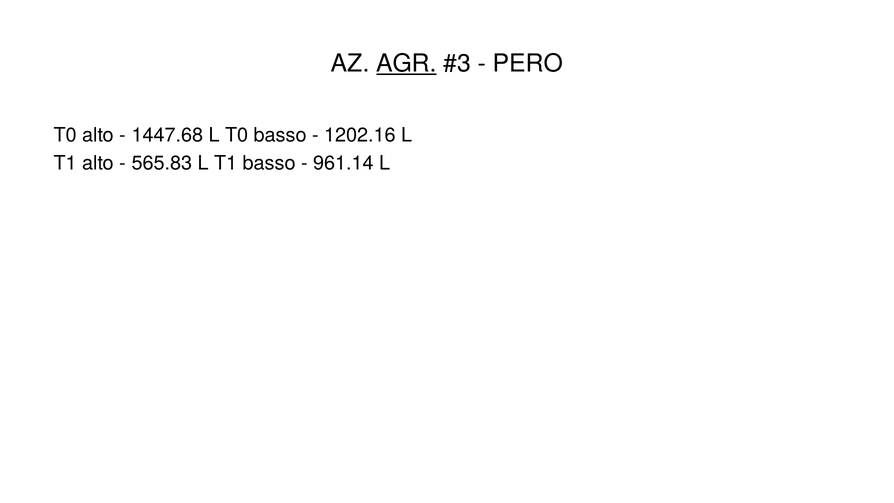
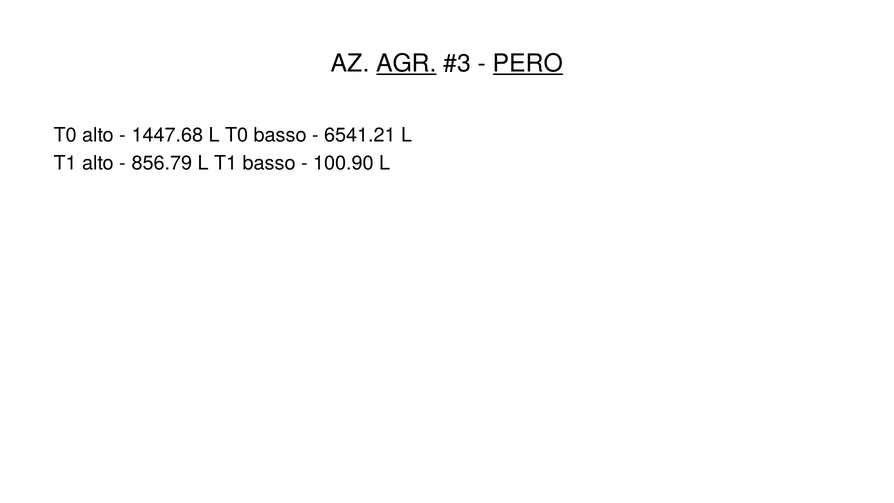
PERO underline: none -> present
1202.16: 1202.16 -> 6541.21
565.83: 565.83 -> 856.79
961.14: 961.14 -> 100.90
